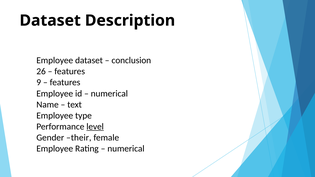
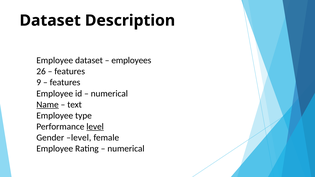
conclusion: conclusion -> employees
Name underline: none -> present
Gender their: their -> level
